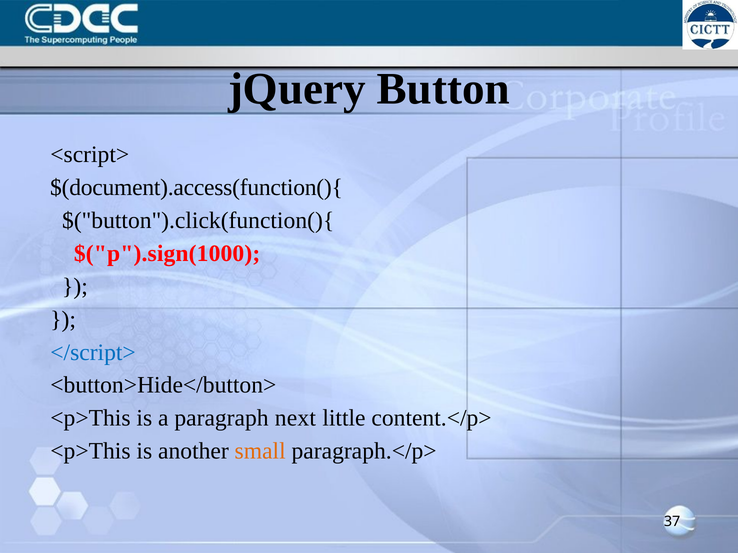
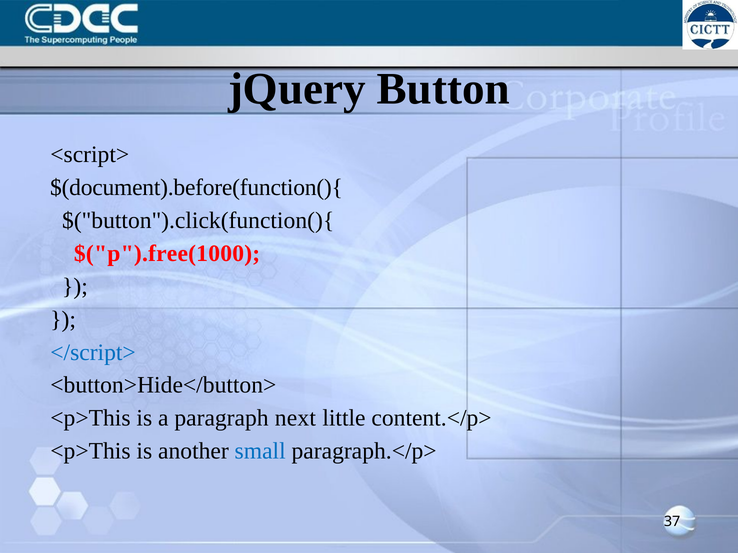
$(document).access(function(){: $(document).access(function(){ -> $(document).before(function(){
$("p").sign(1000: $("p").sign(1000 -> $("p").free(1000
small colour: orange -> blue
